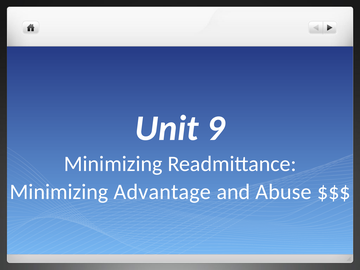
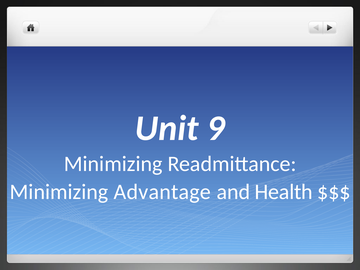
Abuse: Abuse -> Health
